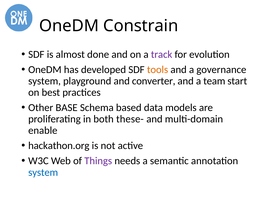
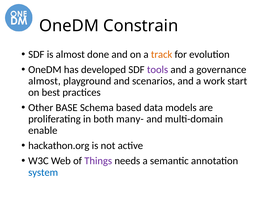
track colour: purple -> orange
tools colour: orange -> purple
system at (45, 81): system -> almost
converter: converter -> scenarios
team: team -> work
these-: these- -> many-
